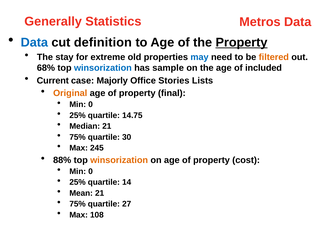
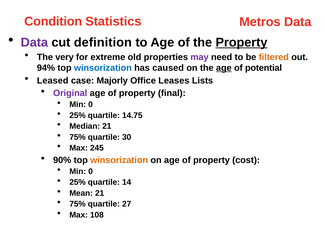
Generally: Generally -> Condition
Data at (34, 42) colour: blue -> purple
stay: stay -> very
may colour: blue -> purple
68%: 68% -> 94%
sample: sample -> caused
age at (224, 68) underline: none -> present
included: included -> potential
Current: Current -> Leased
Stories: Stories -> Leases
Original colour: orange -> purple
88%: 88% -> 90%
